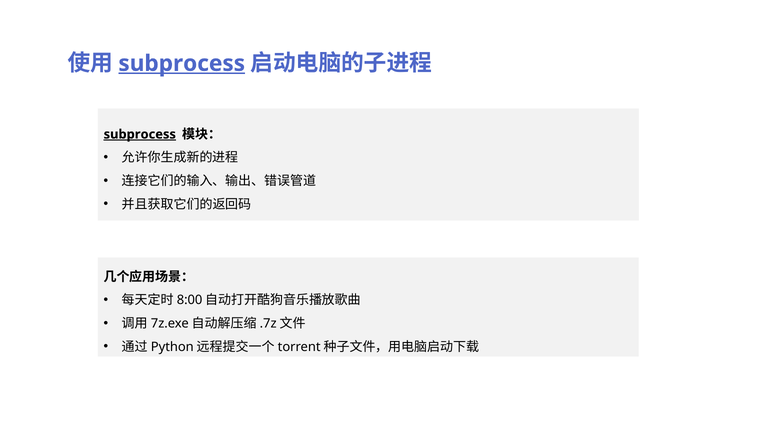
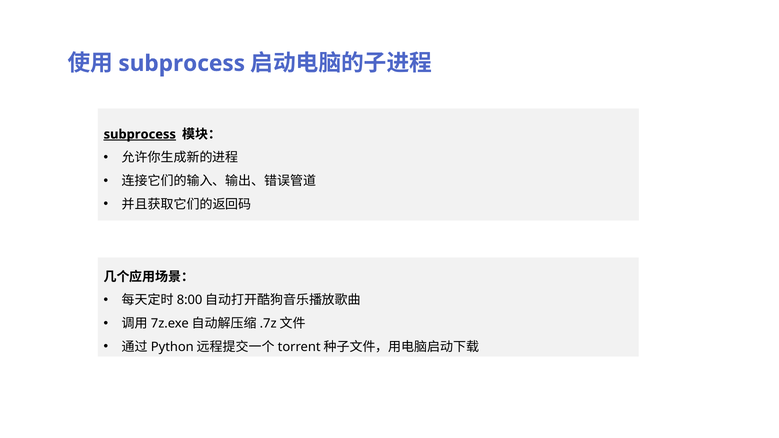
subprocess at (182, 63) underline: present -> none
